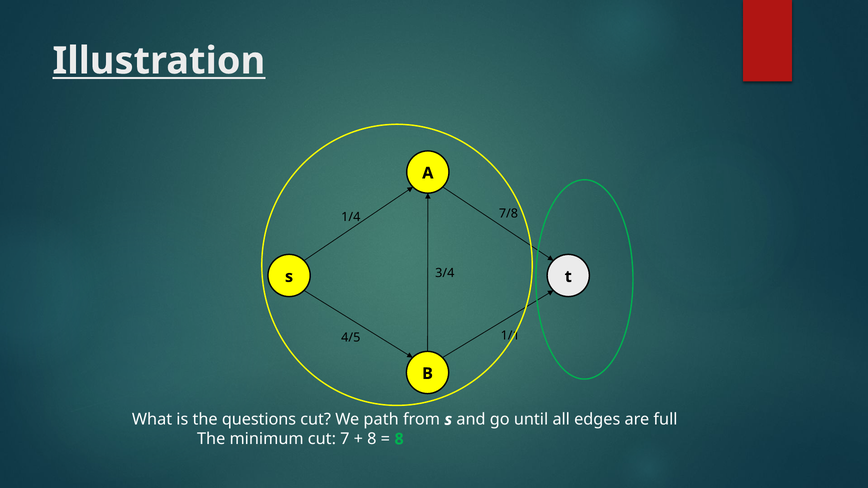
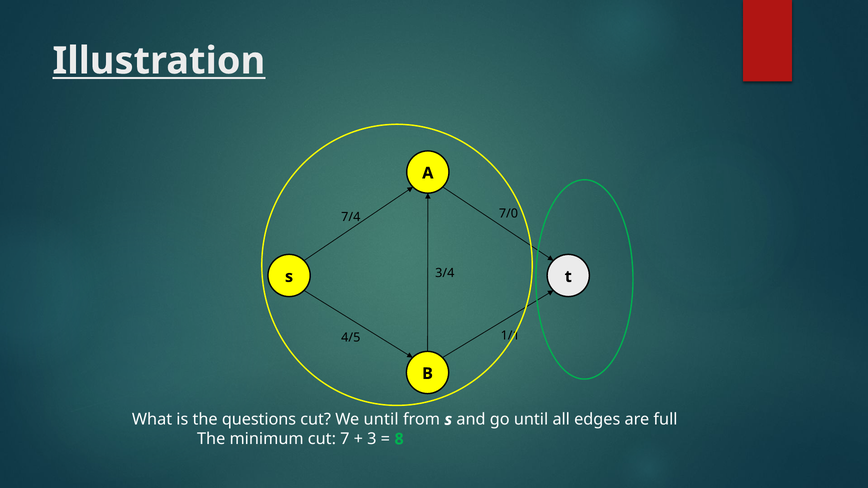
7/8: 7/8 -> 7/0
1/4: 1/4 -> 7/4
We path: path -> until
8 at (372, 439): 8 -> 3
